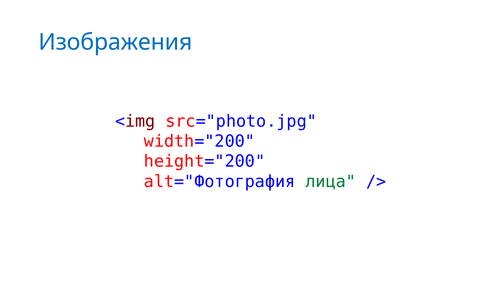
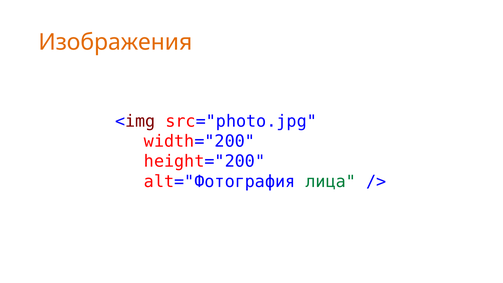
Изображения colour: blue -> orange
